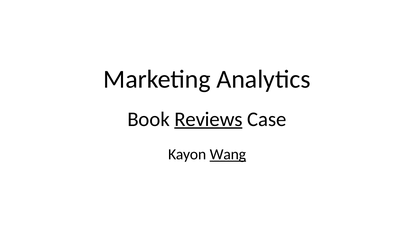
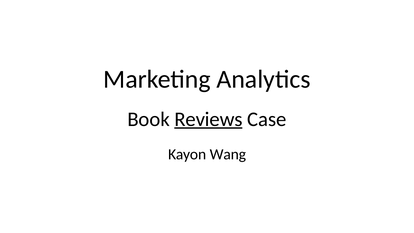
Wang underline: present -> none
